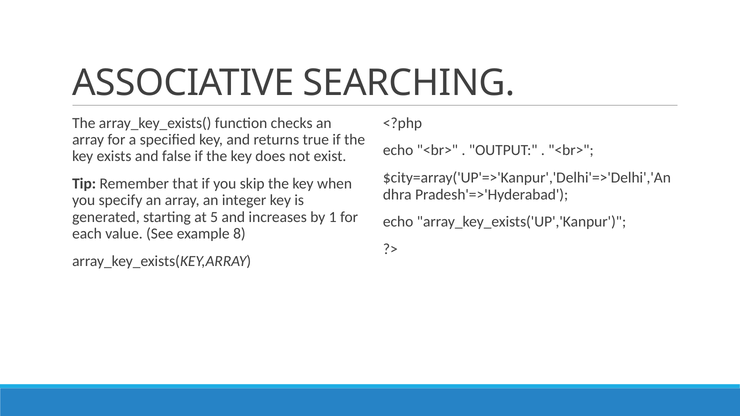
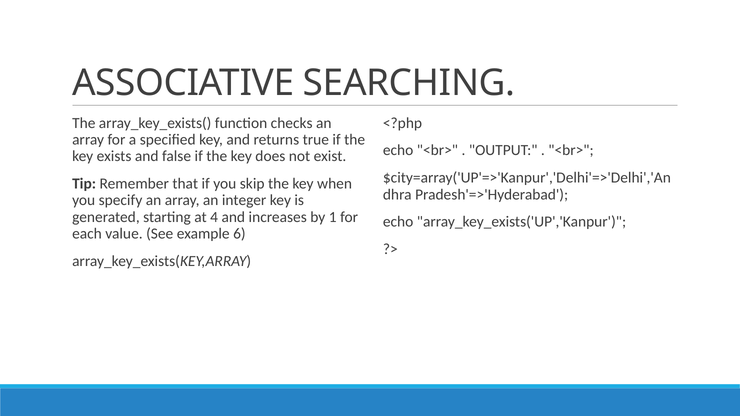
5: 5 -> 4
8: 8 -> 6
